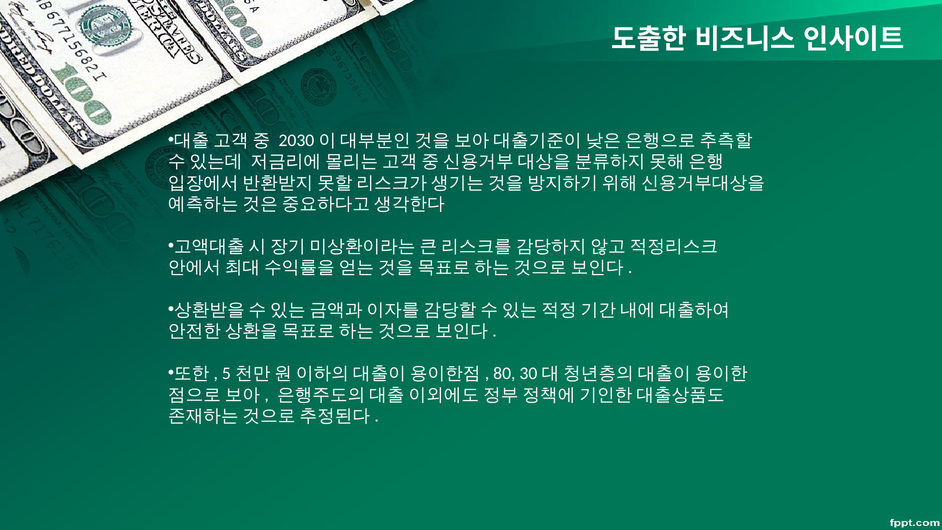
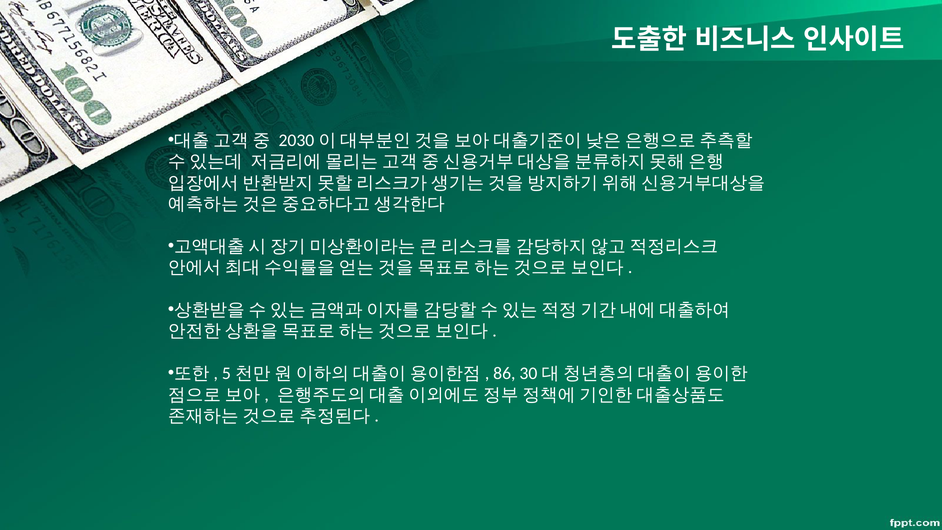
80: 80 -> 86
